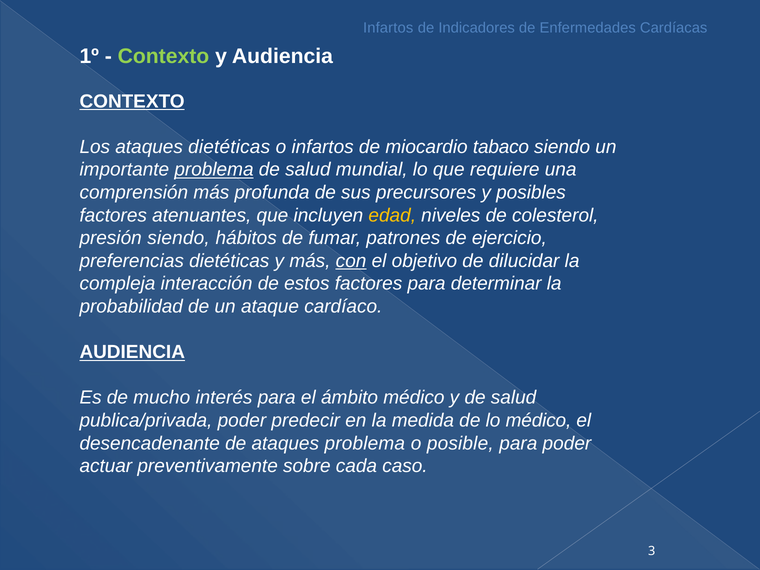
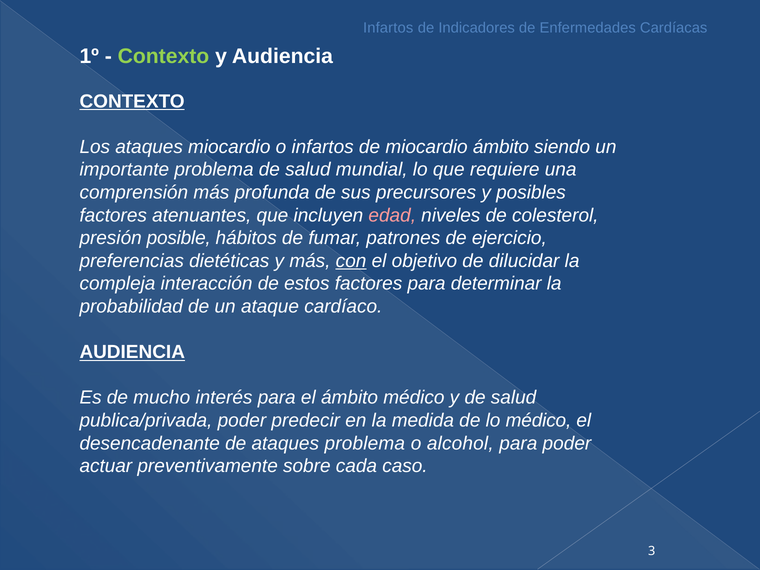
ataques dietéticas: dietéticas -> miocardio
miocardio tabaco: tabaco -> ámbito
problema at (214, 170) underline: present -> none
edad colour: yellow -> pink
presión siendo: siendo -> posible
posible: posible -> alcohol
